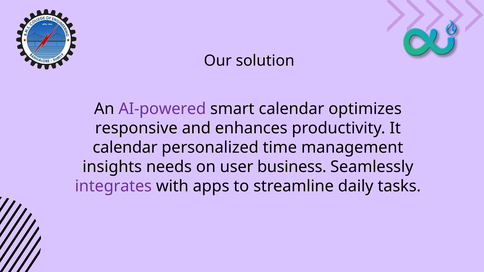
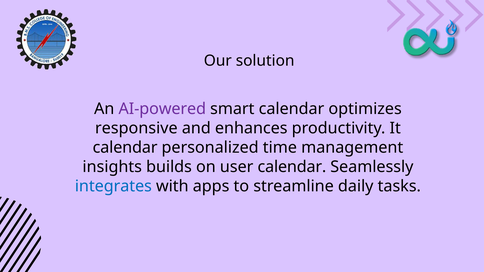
needs: needs -> builds
user business: business -> calendar
integrates colour: purple -> blue
